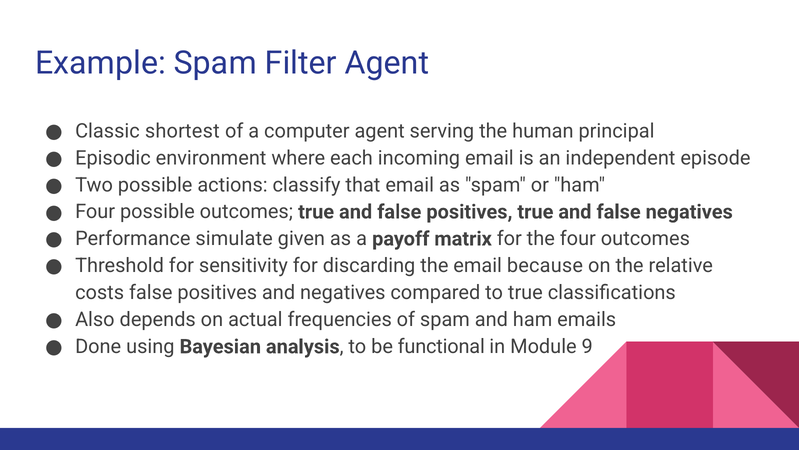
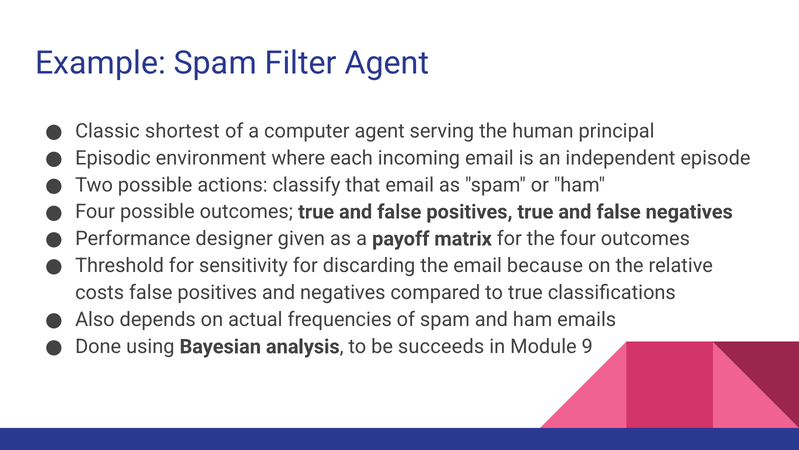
simulate: simulate -> designer
functional: functional -> succeeds
